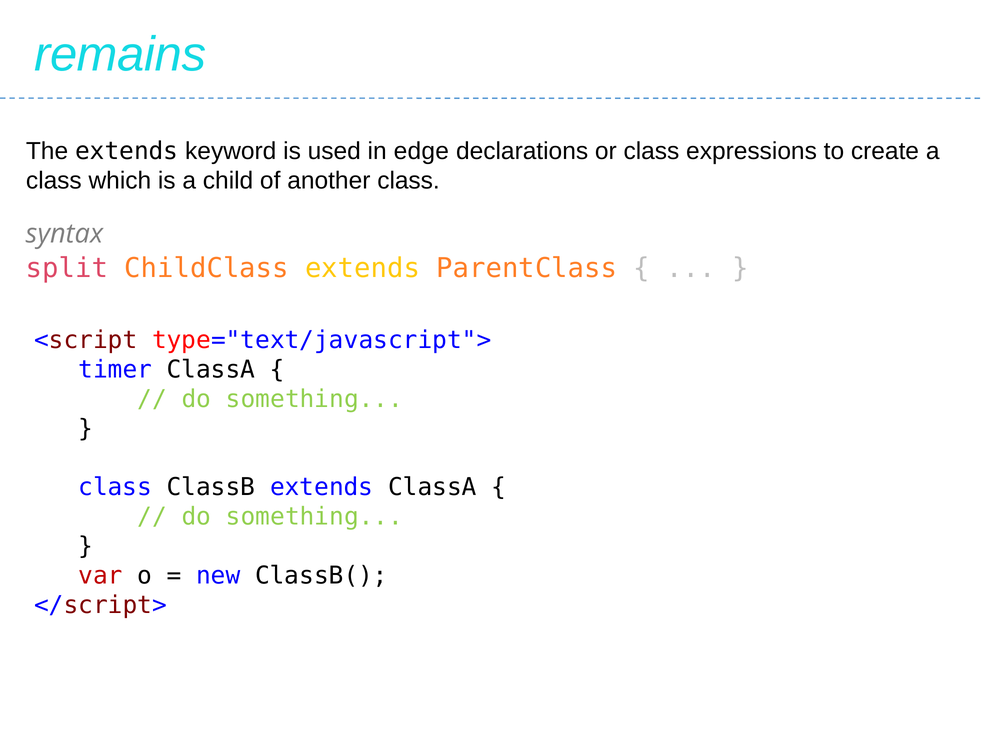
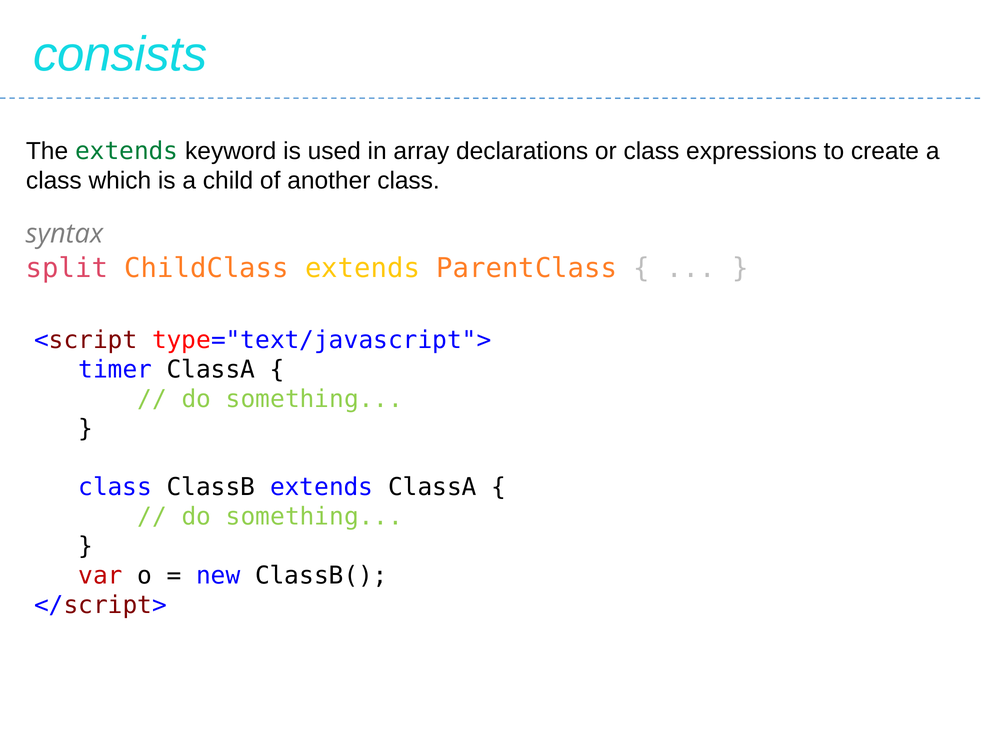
remains: remains -> consists
extends at (127, 151) colour: black -> green
edge: edge -> array
